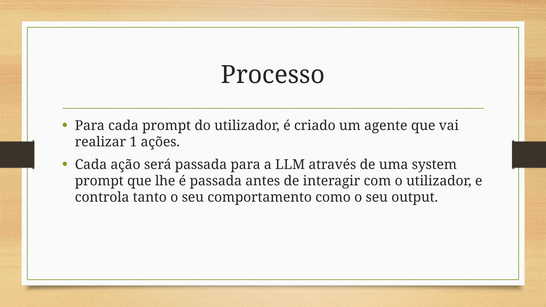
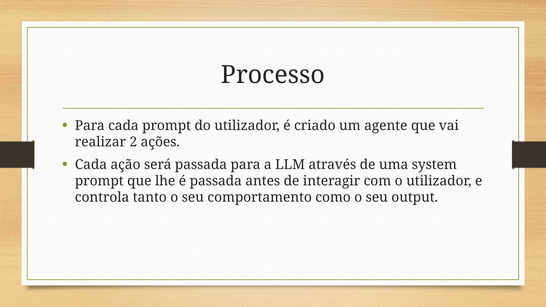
1: 1 -> 2
